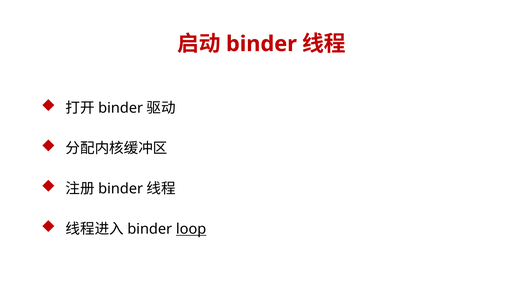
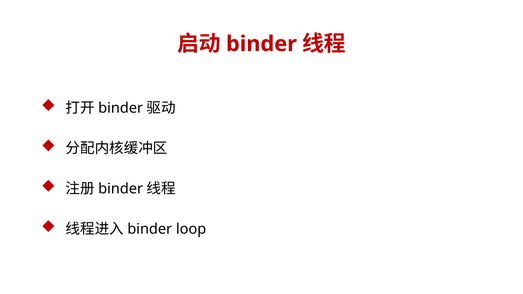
loop underline: present -> none
